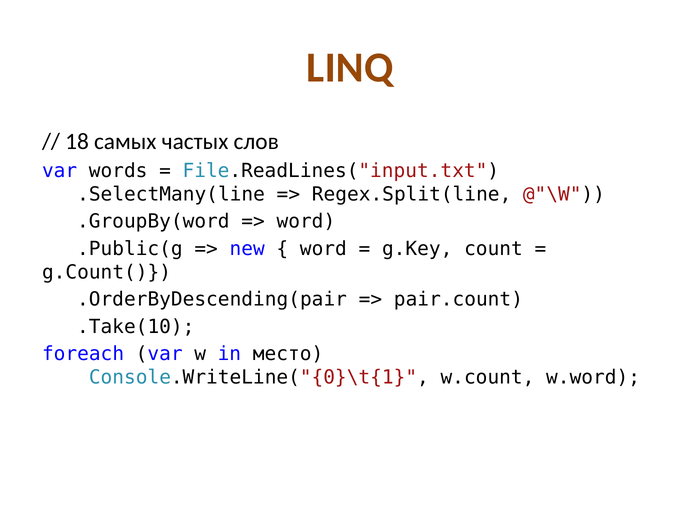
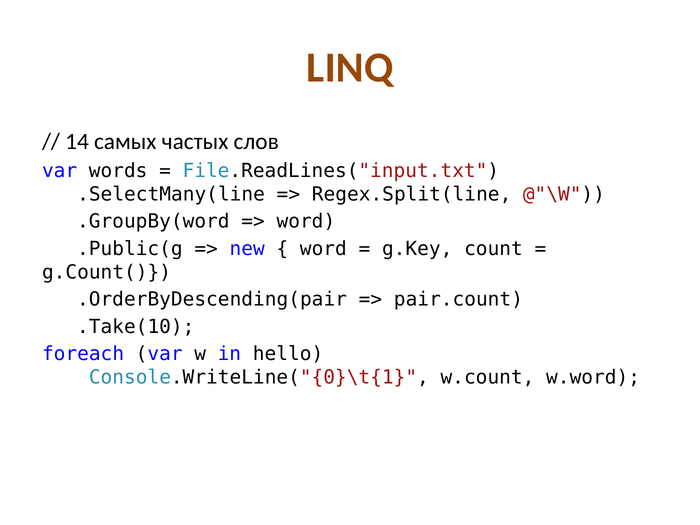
18: 18 -> 14
место: место -> hello
